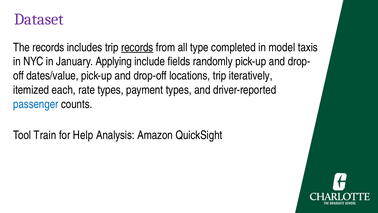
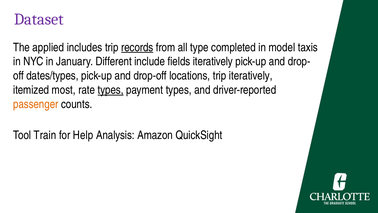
The records: records -> applied
Applying: Applying -> Different
fields randomly: randomly -> iteratively
dates/value: dates/value -> dates/types
each: each -> most
types at (111, 90) underline: none -> present
passenger colour: blue -> orange
